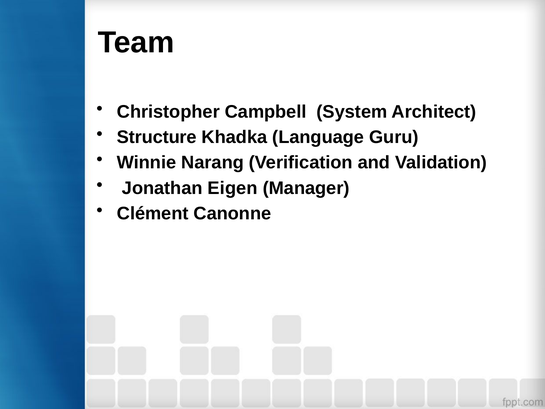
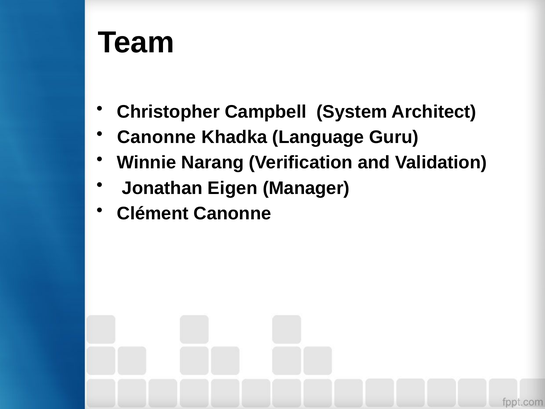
Structure at (157, 137): Structure -> Canonne
